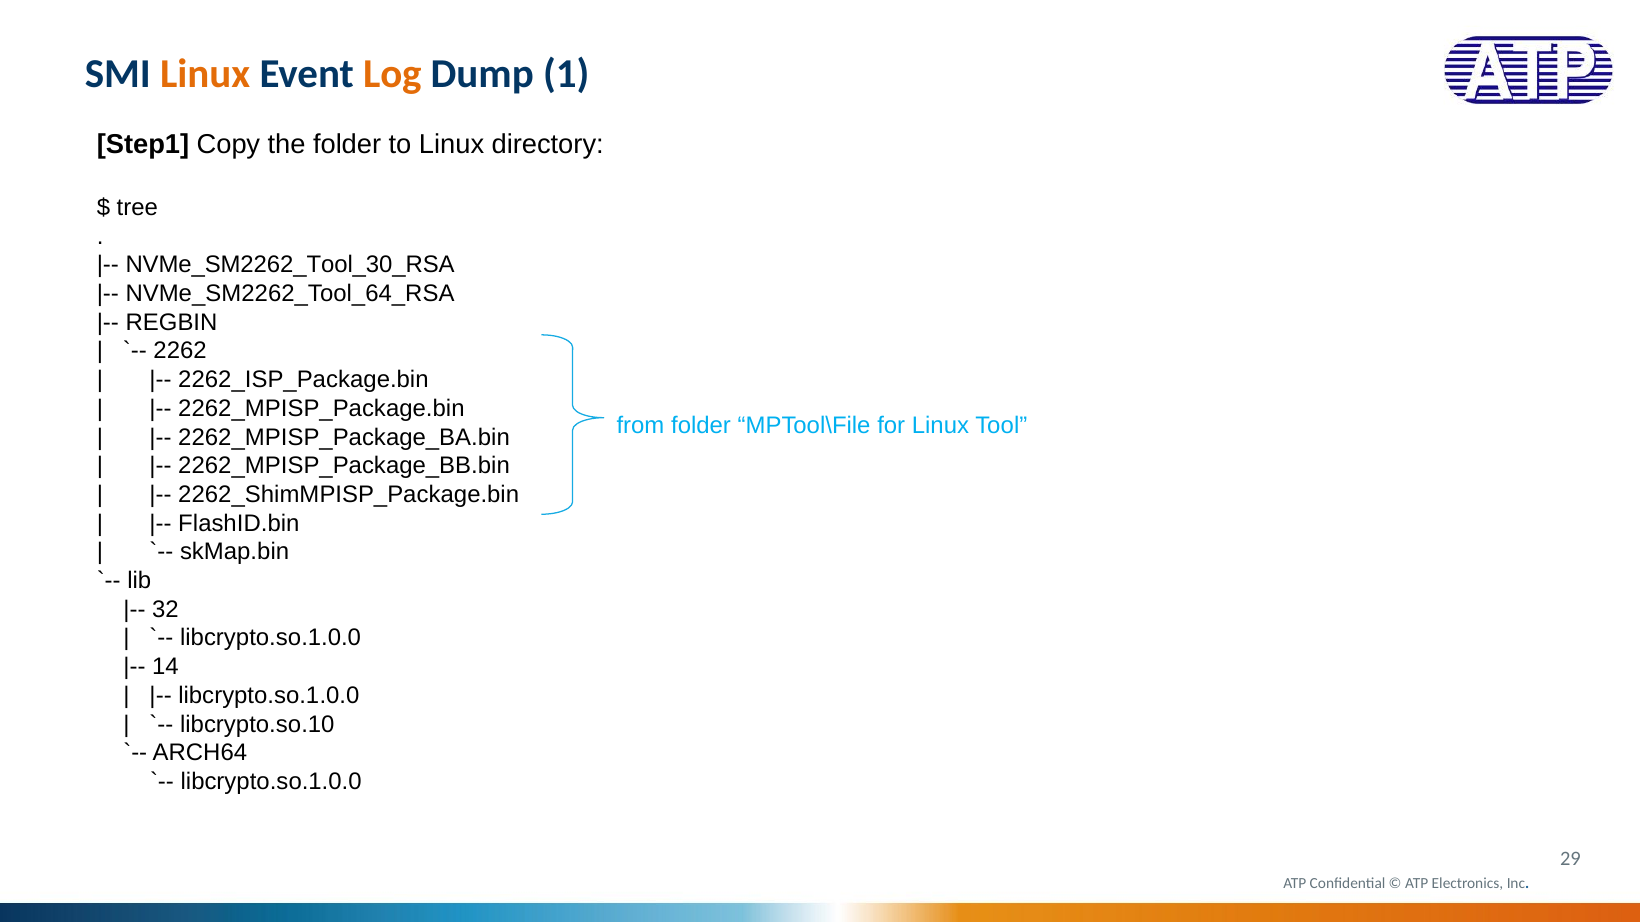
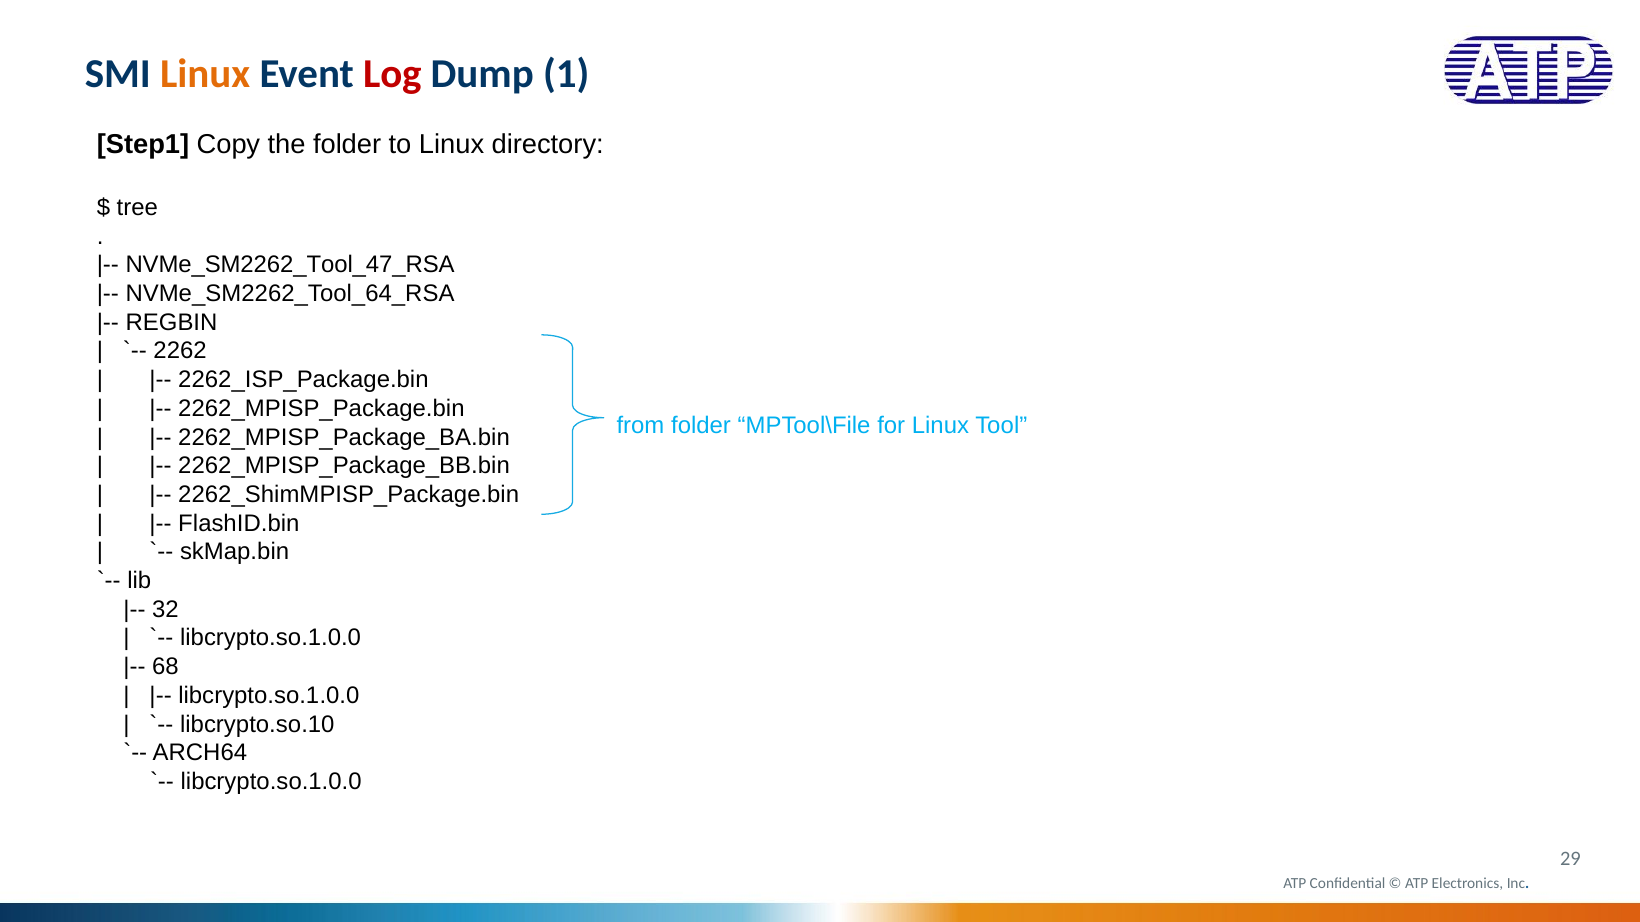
Log colour: orange -> red
NVMe_SM2262_Tool_30_RSA: NVMe_SM2262_Tool_30_RSA -> NVMe_SM2262_Tool_47_RSA
14: 14 -> 68
